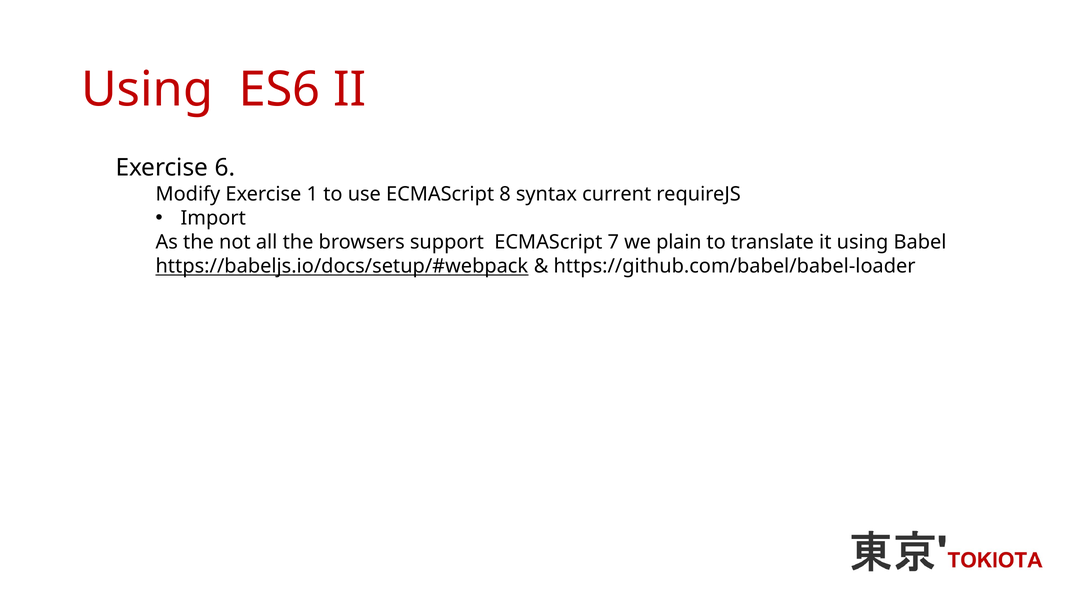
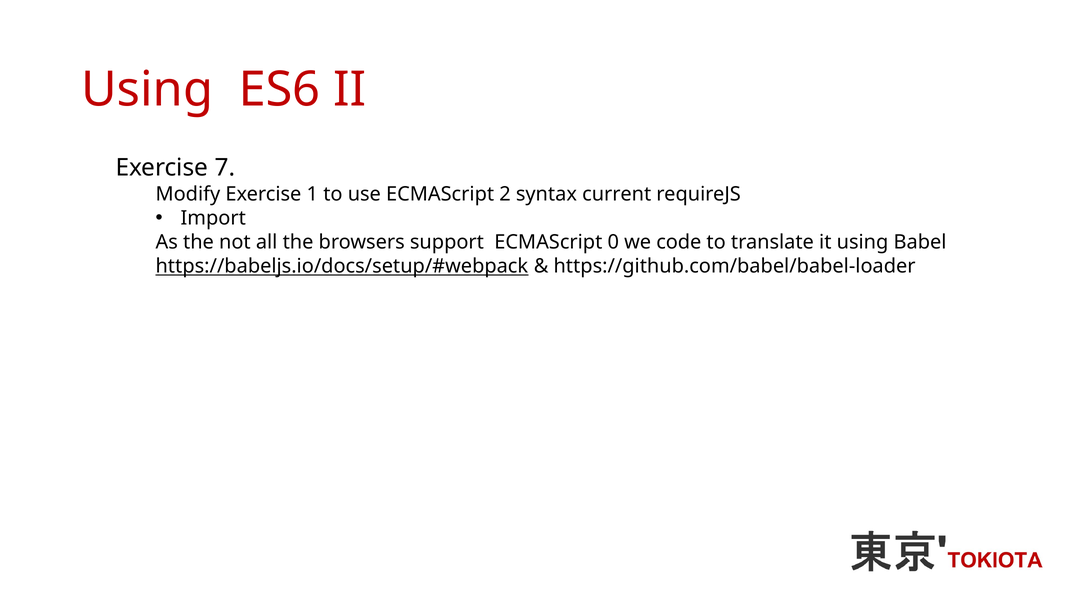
6: 6 -> 7
8: 8 -> 2
7: 7 -> 0
plain: plain -> code
